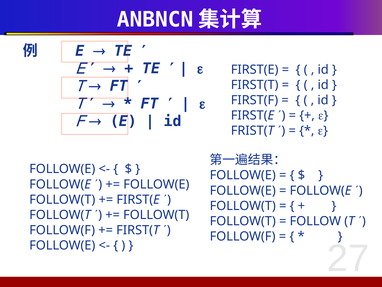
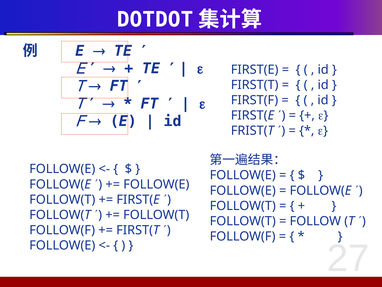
ANBNCN: ANBNCN -> DOTDOT
